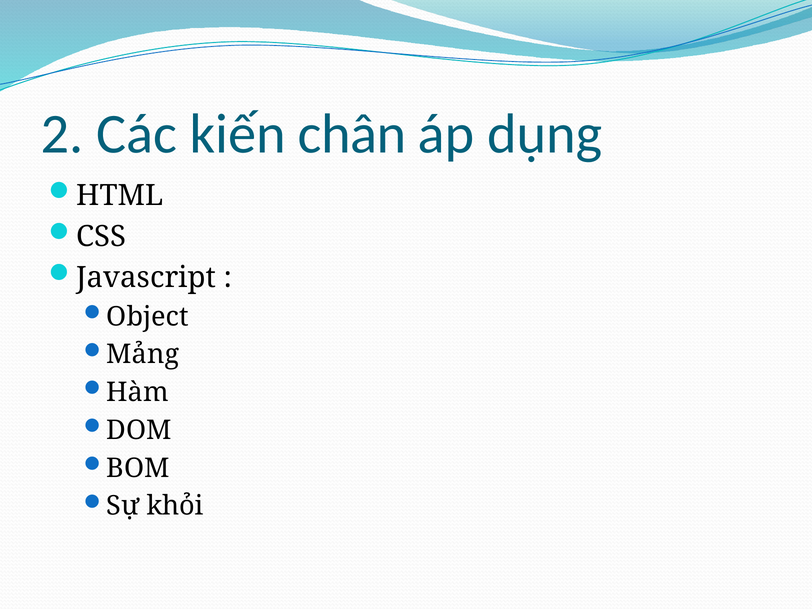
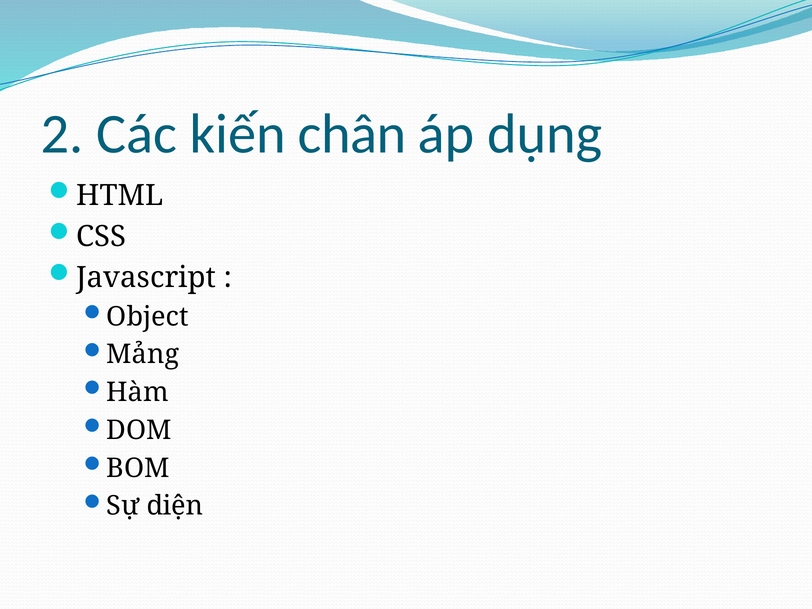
khỏi: khỏi -> diện
